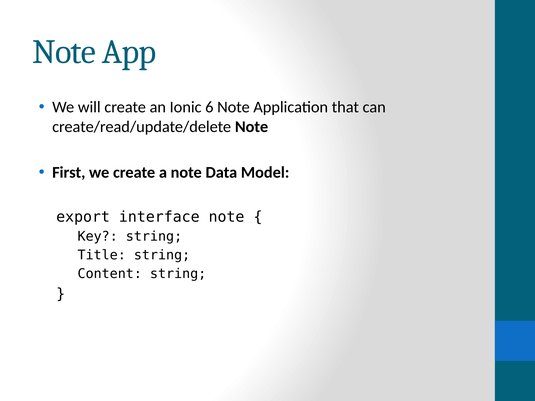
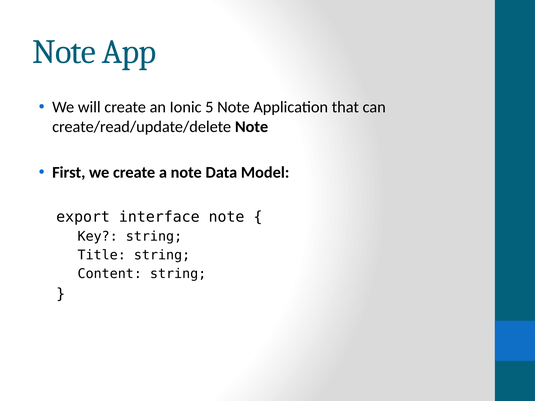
6: 6 -> 5
